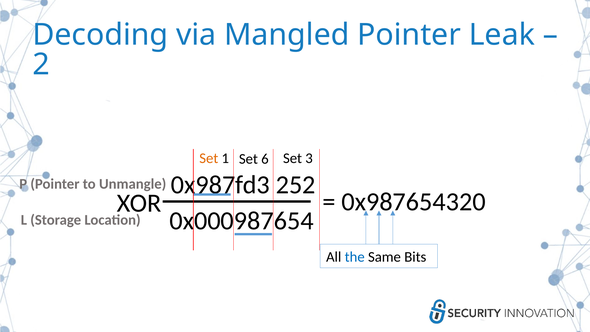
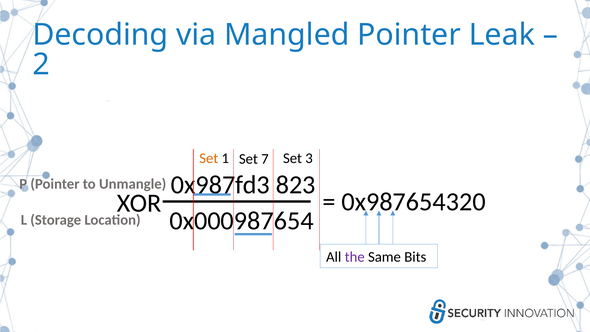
6: 6 -> 7
252: 252 -> 823
the colour: blue -> purple
